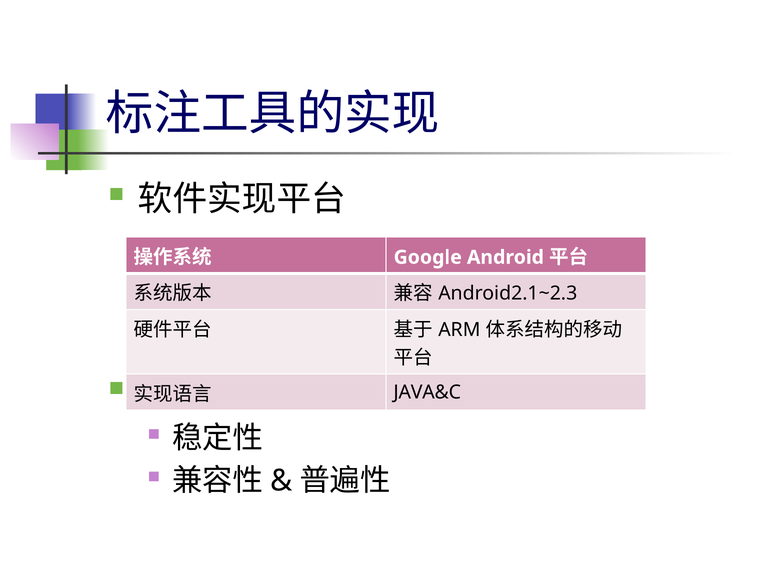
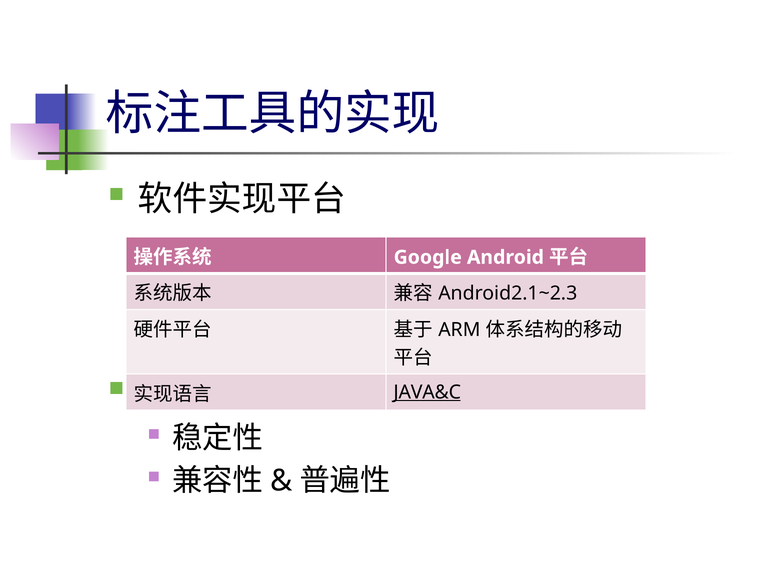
JAVA&C underline: none -> present
